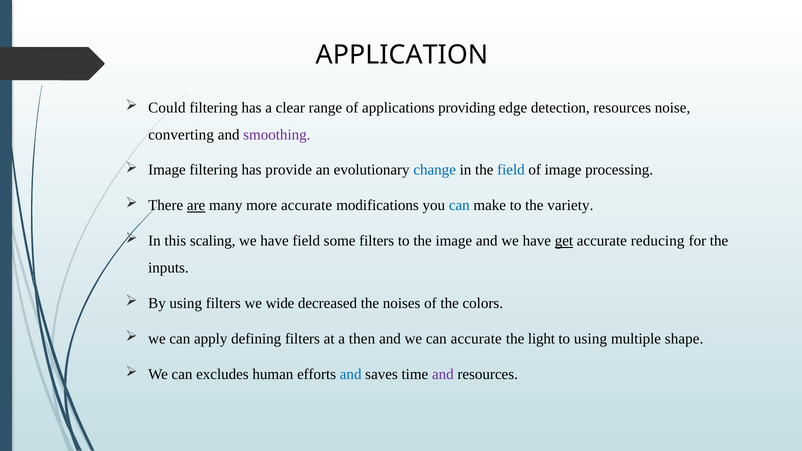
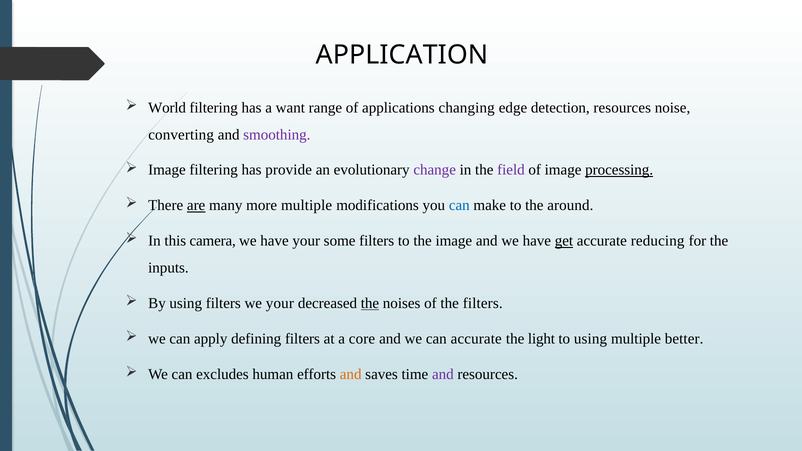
Could: Could -> World
clear: clear -> want
providing: providing -> changing
change colour: blue -> purple
field at (511, 170) colour: blue -> purple
processing underline: none -> present
more accurate: accurate -> multiple
variety: variety -> around
scaling: scaling -> camera
have field: field -> your
we wide: wide -> your
the at (370, 303) underline: none -> present
the colors: colors -> filters
then: then -> core
shape: shape -> better
and at (351, 374) colour: blue -> orange
